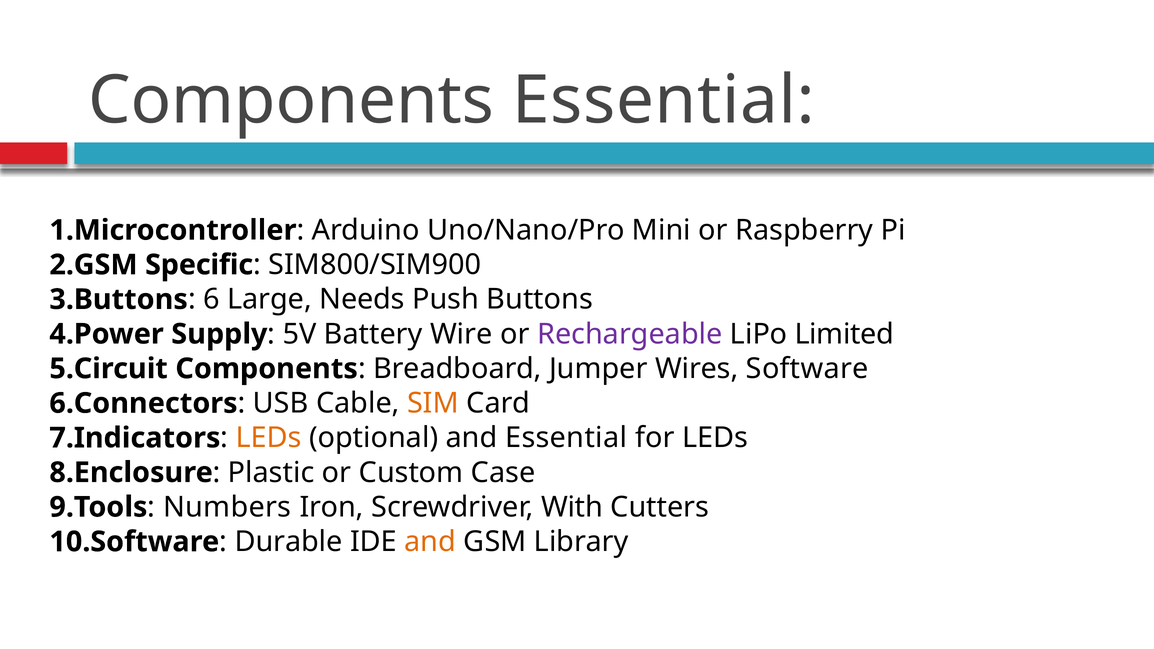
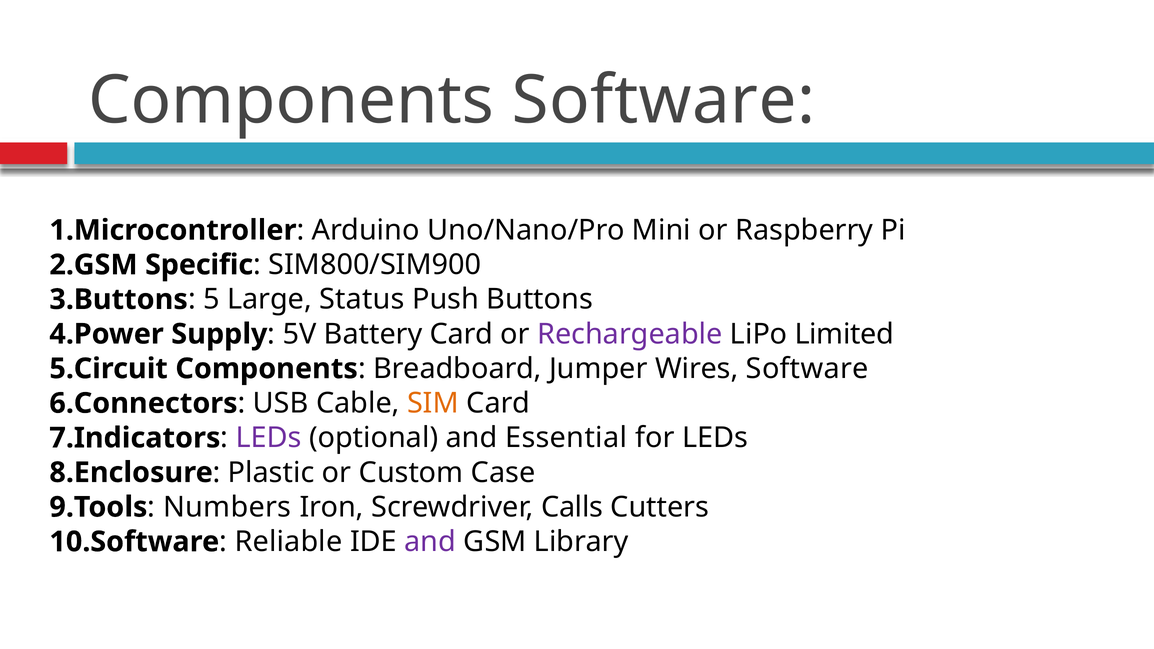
Components Essential: Essential -> Software
6: 6 -> 5
Needs: Needs -> Status
Battery Wire: Wire -> Card
LEDs at (269, 438) colour: orange -> purple
With: With -> Calls
Durable: Durable -> Reliable
and at (430, 542) colour: orange -> purple
